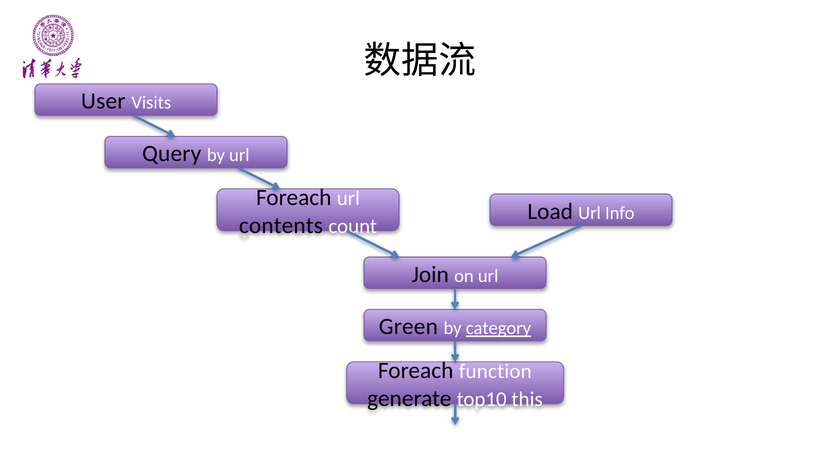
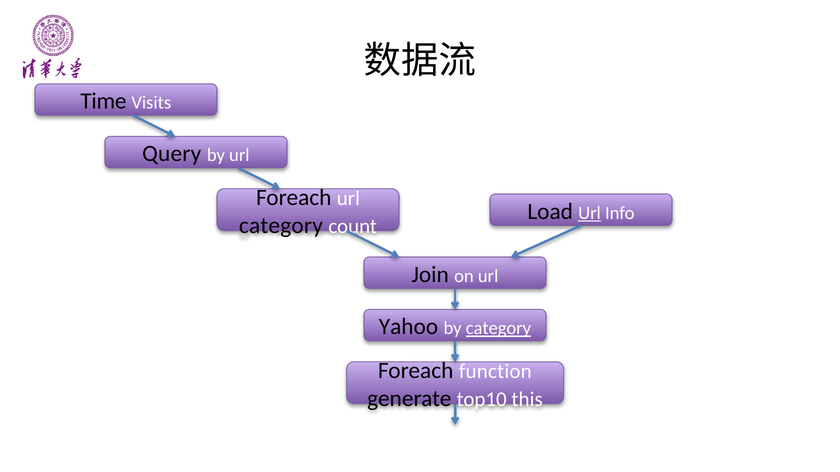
User: User -> Time
Url at (590, 213) underline: none -> present
contents at (281, 226): contents -> category
Green: Green -> Yahoo
